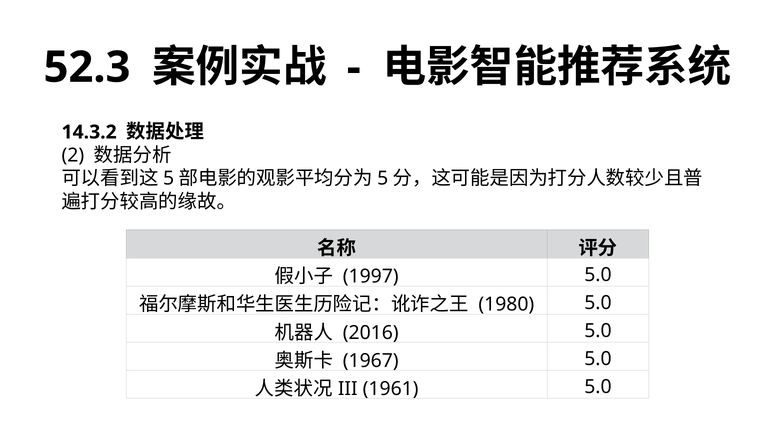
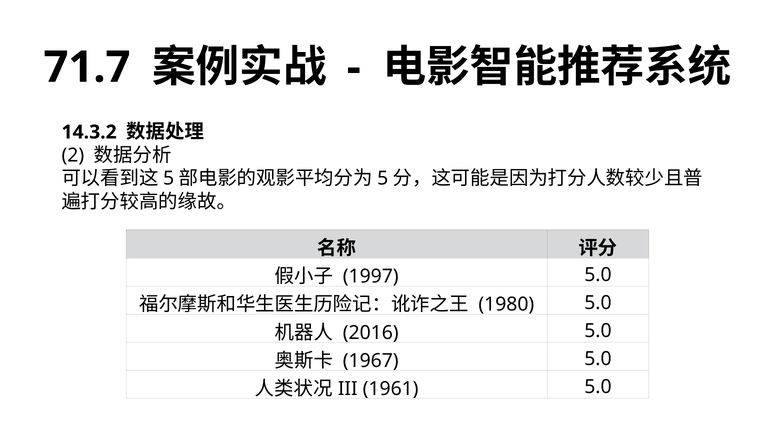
52.3: 52.3 -> 71.7
